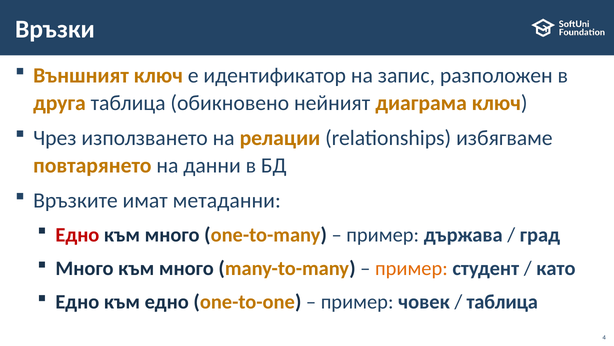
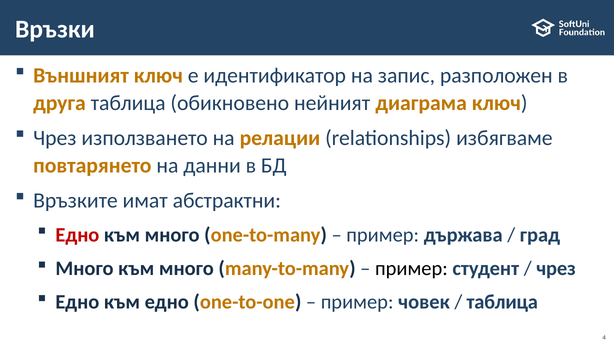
метаданни: метаданни -> абстрактни
пример at (411, 268) colour: orange -> black
като at (556, 268): като -> чрез
